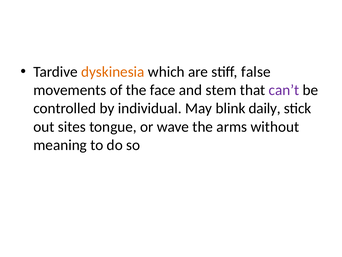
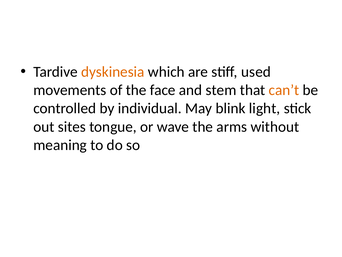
false: false -> used
can’t colour: purple -> orange
daily: daily -> light
